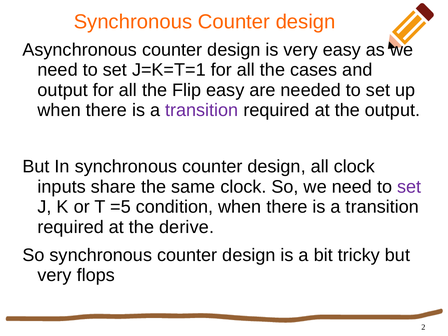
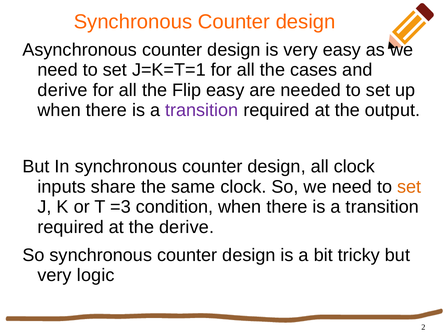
output at (63, 90): output -> derive
set at (409, 187) colour: purple -> orange
=5: =5 -> =3
flops: flops -> logic
